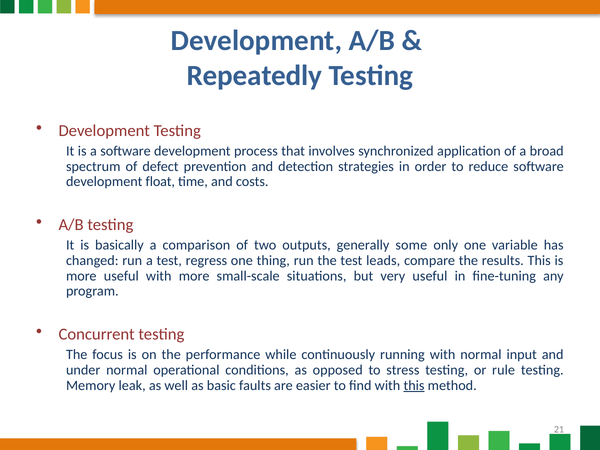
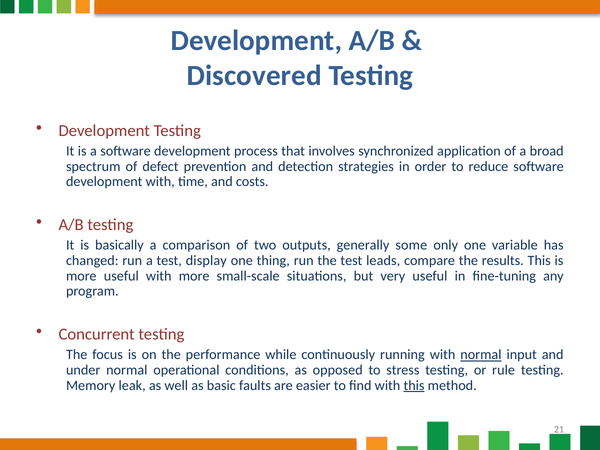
Repeatedly: Repeatedly -> Discovered
development float: float -> with
regress: regress -> display
normal at (481, 355) underline: none -> present
